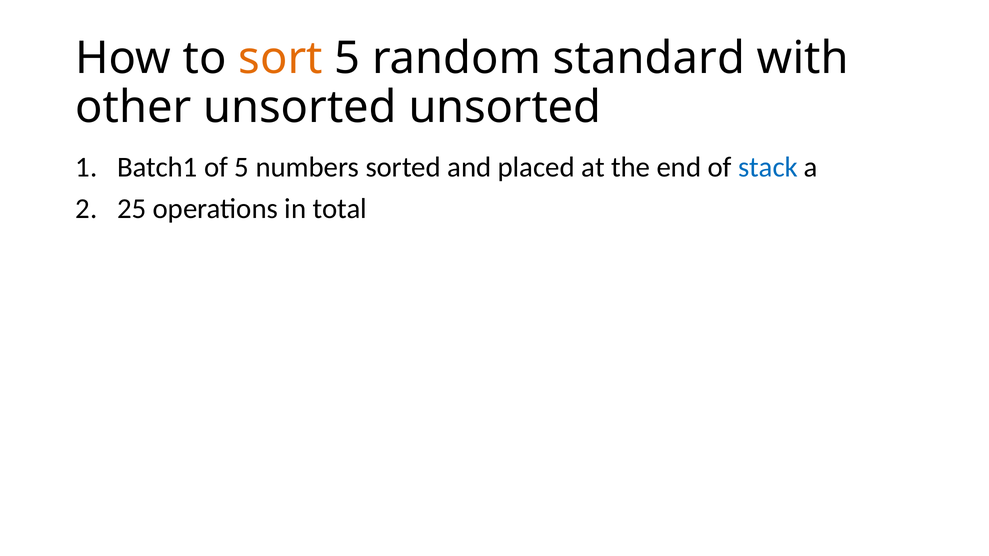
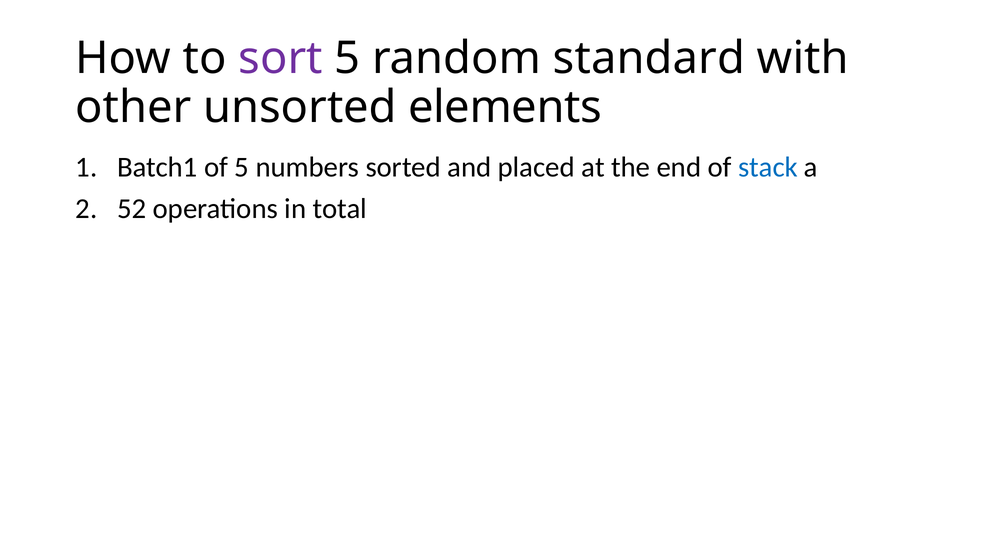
sort colour: orange -> purple
unsorted unsorted: unsorted -> elements
25: 25 -> 52
